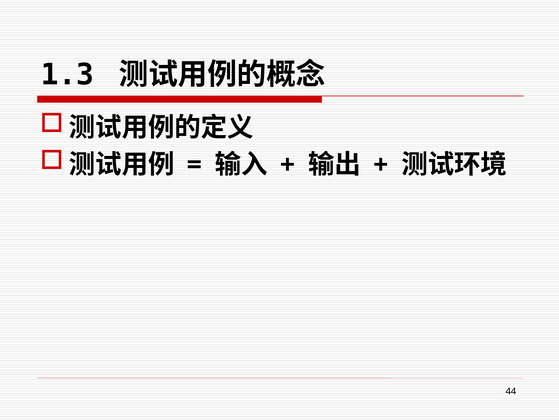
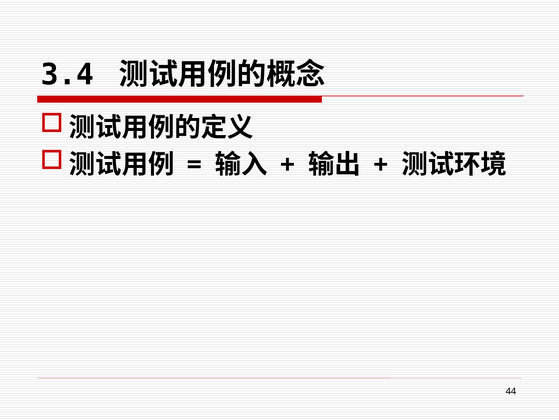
1.3: 1.3 -> 3.4
